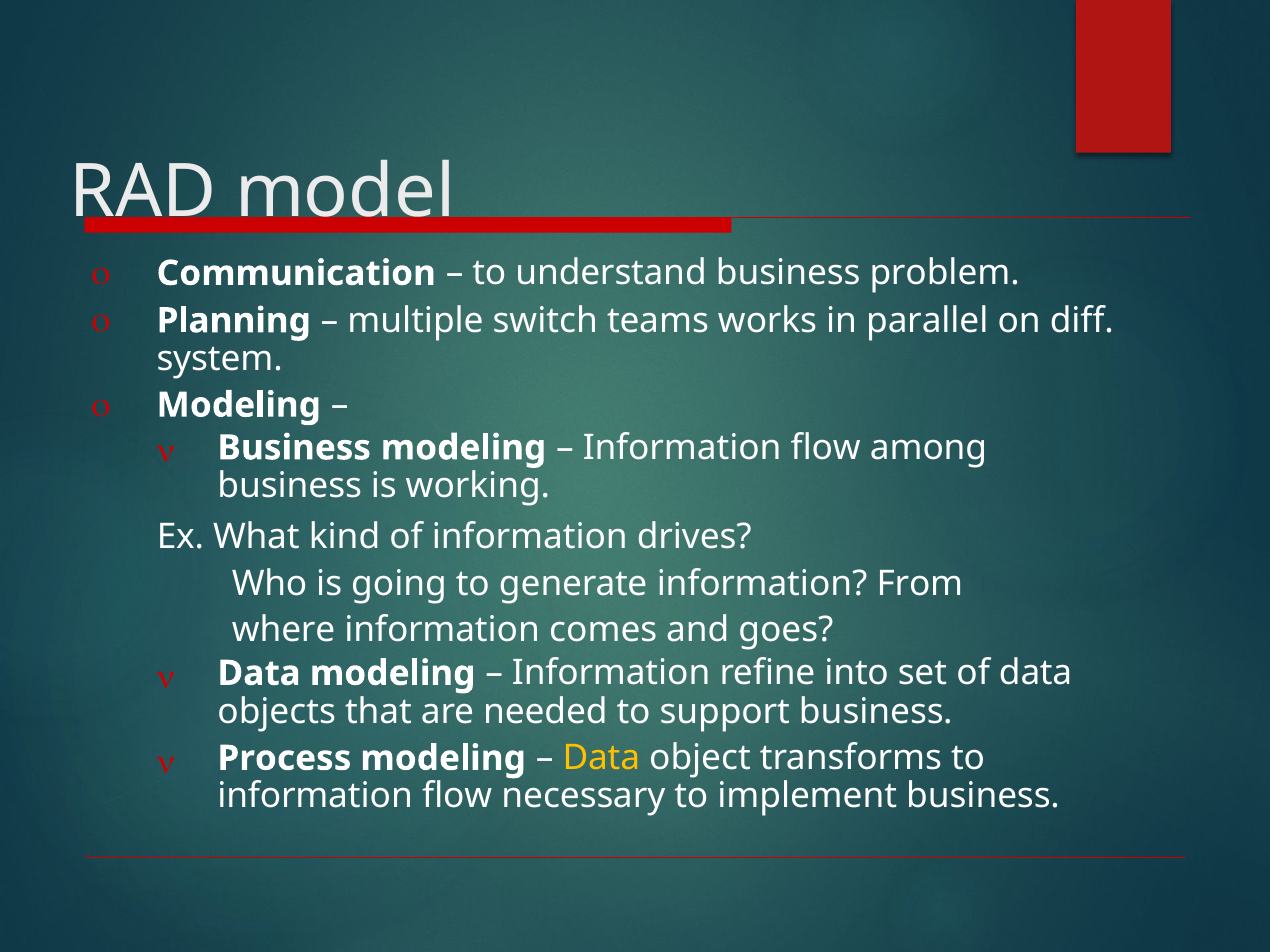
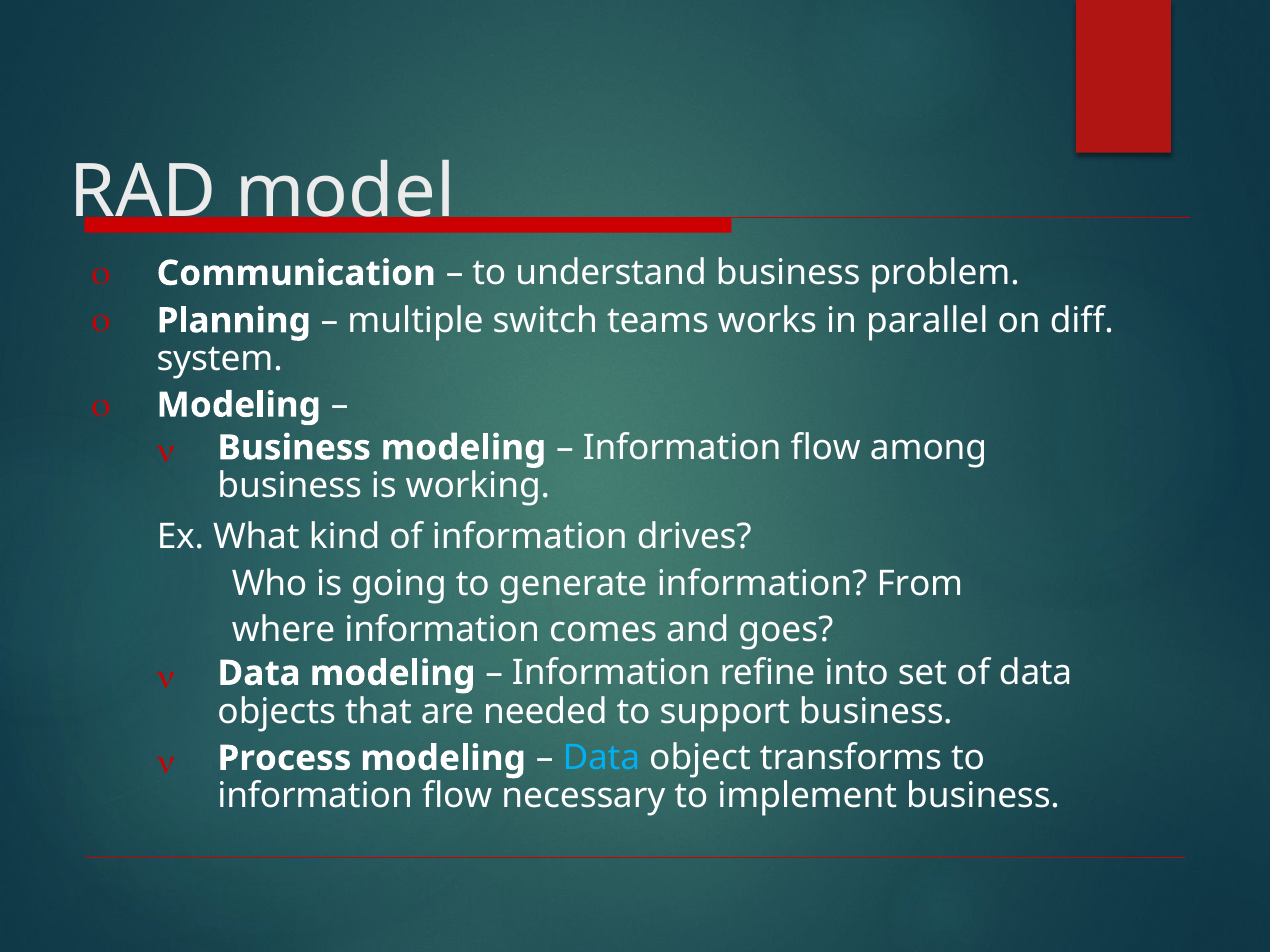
Data at (601, 759) colour: yellow -> light blue
